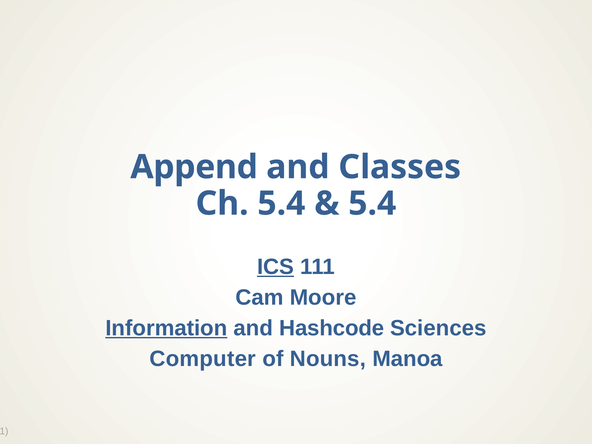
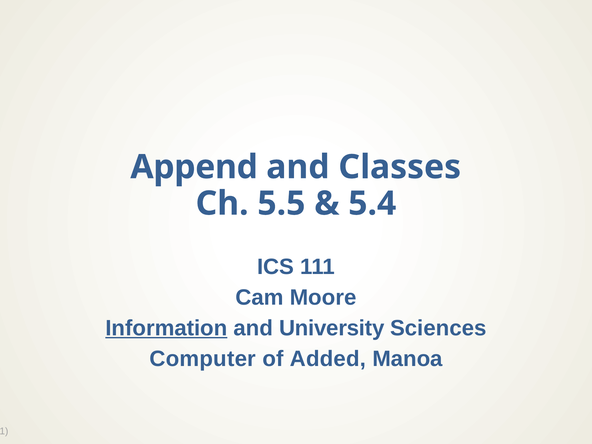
Ch 5.4: 5.4 -> 5.5
ICS underline: present -> none
Hashcode: Hashcode -> University
Nouns: Nouns -> Added
